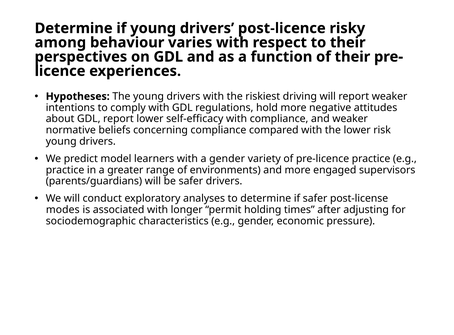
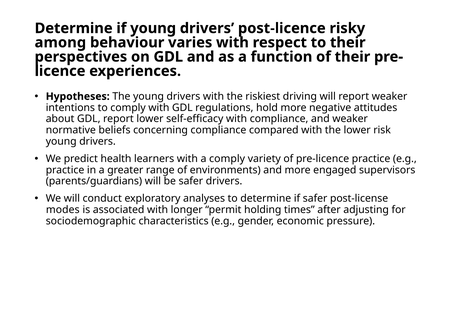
model: model -> health
a gender: gender -> comply
